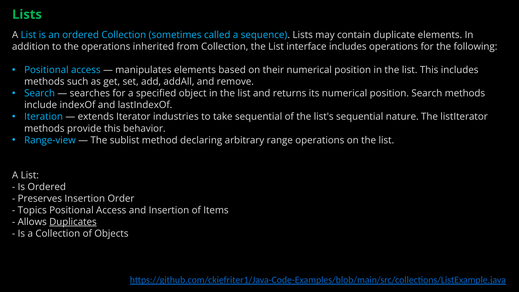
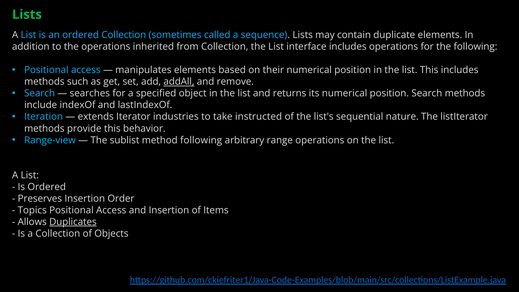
addAll underline: none -> present
take sequential: sequential -> instructed
method declaring: declaring -> following
